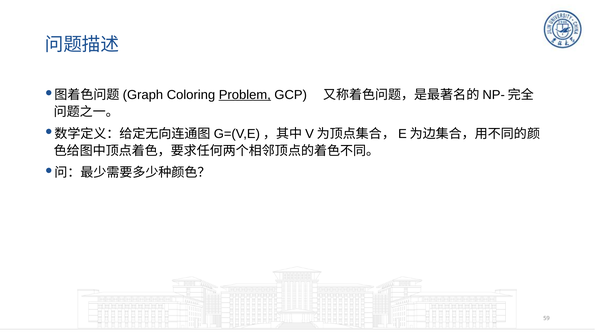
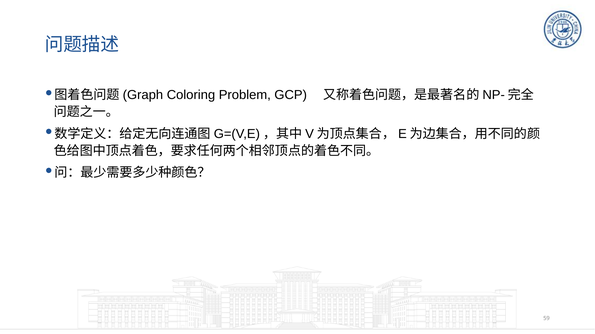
Problem underline: present -> none
